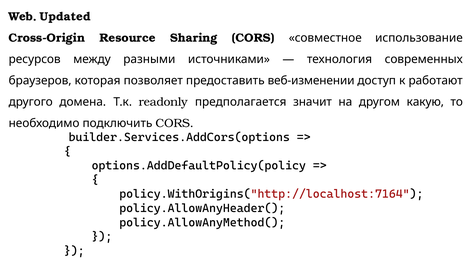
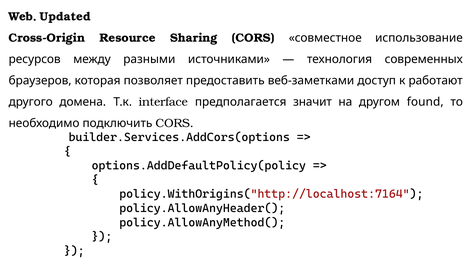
веб-изменении: веб-изменении -> веб-заметками
readonly: readonly -> interface
какую: какую -> found
